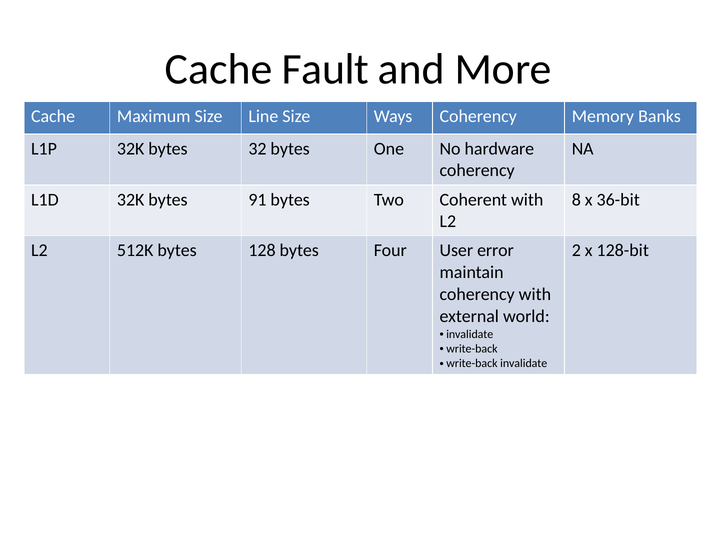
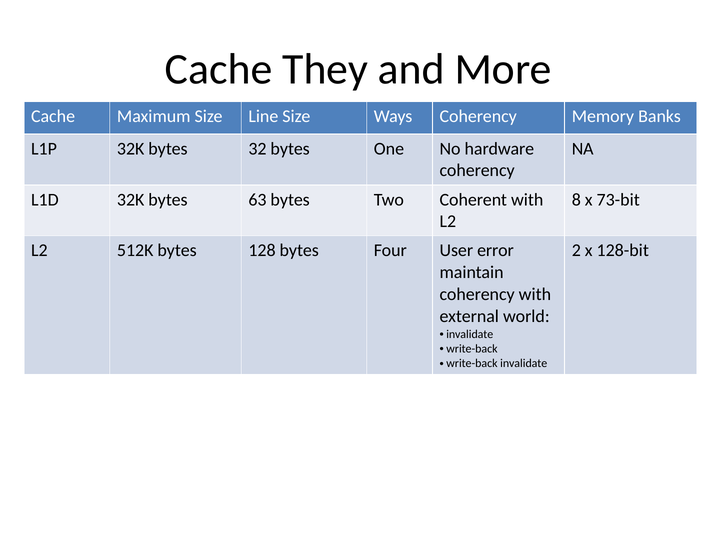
Fault: Fault -> They
91: 91 -> 63
36-bit: 36-bit -> 73-bit
